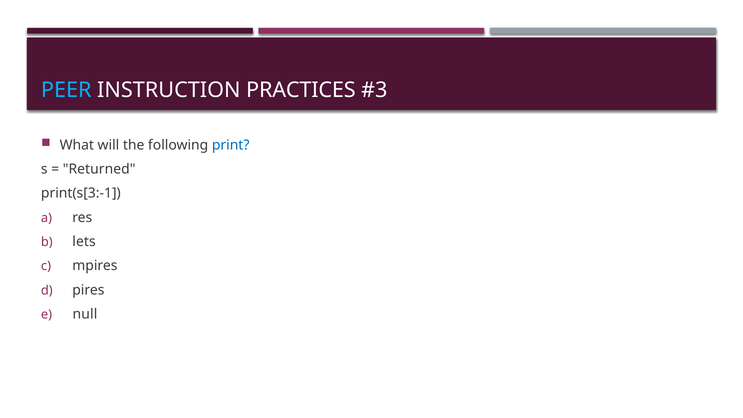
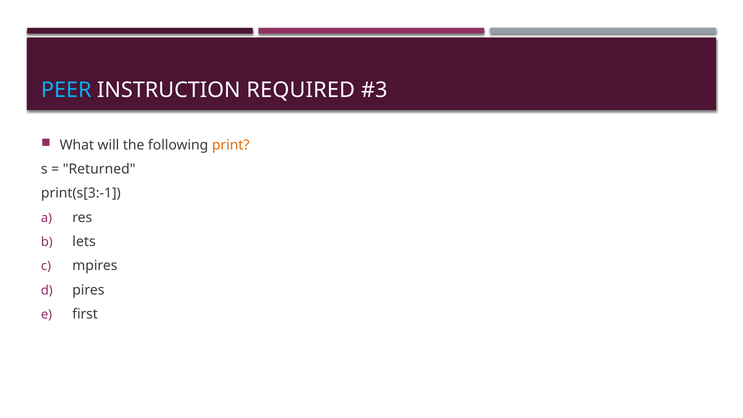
PRACTICES: PRACTICES -> REQUIRED
print colour: blue -> orange
null: null -> first
